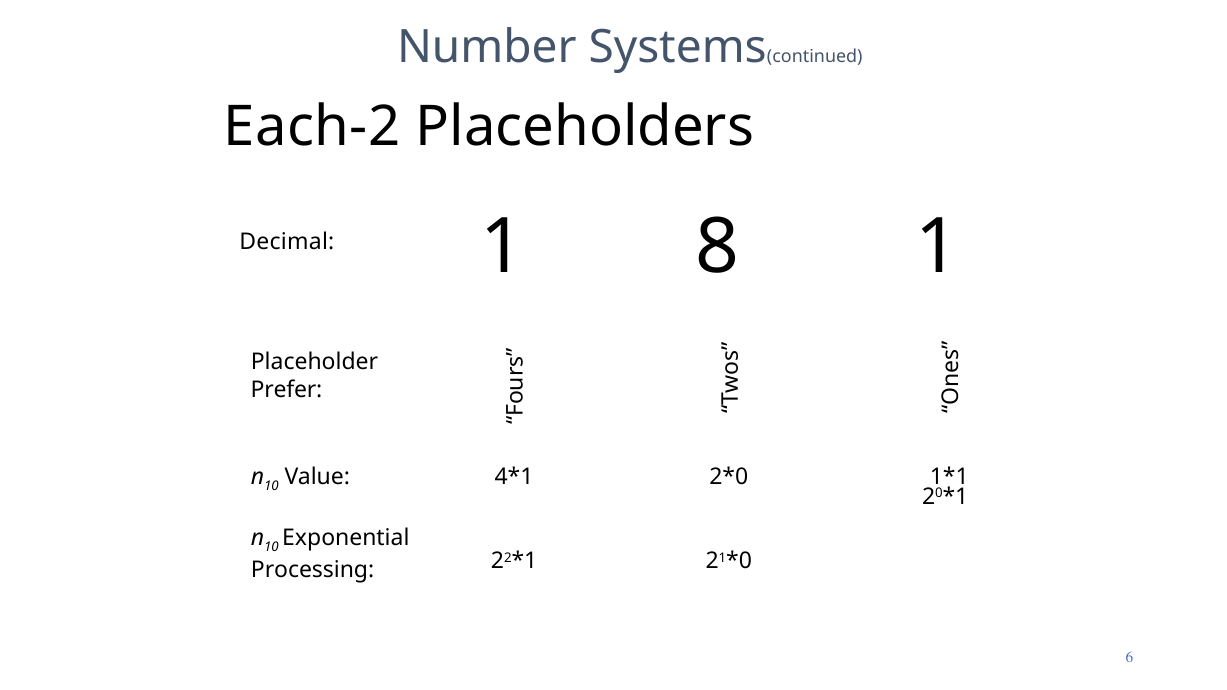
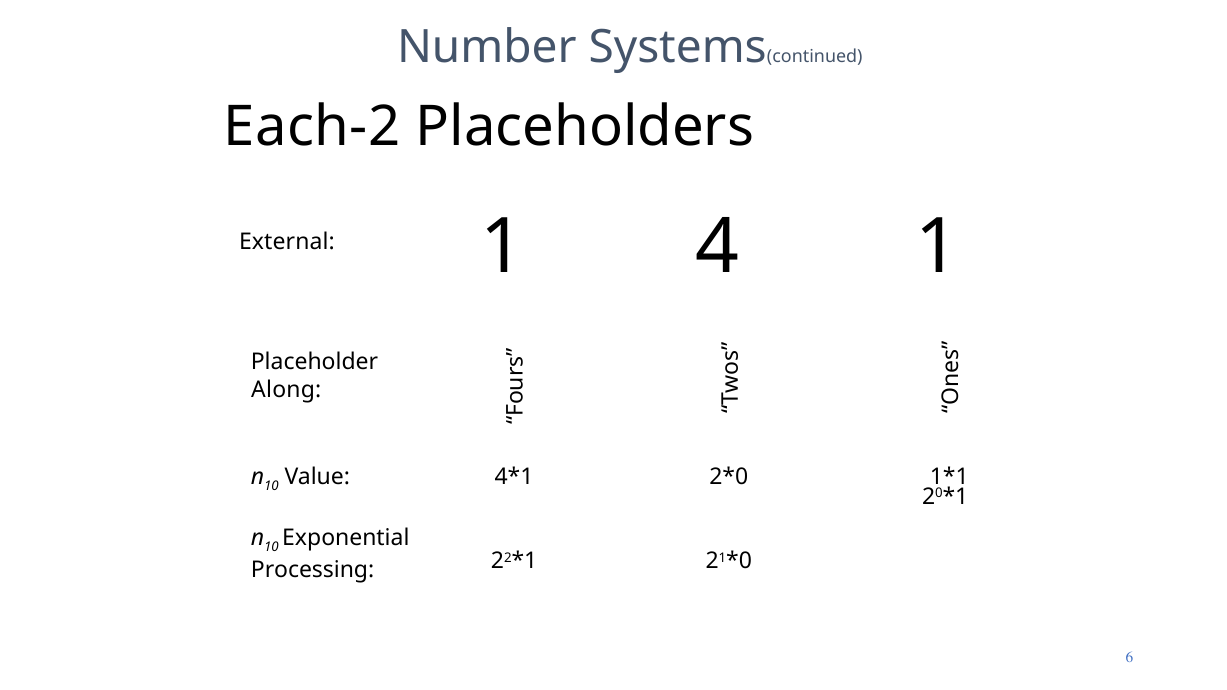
8: 8 -> 4
Decimal: Decimal -> External
Prefer: Prefer -> Along
